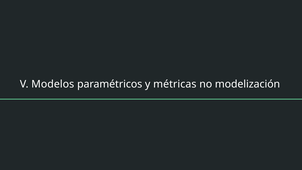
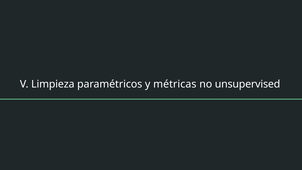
Modelos: Modelos -> Limpieza
modelización: modelización -> unsupervised
